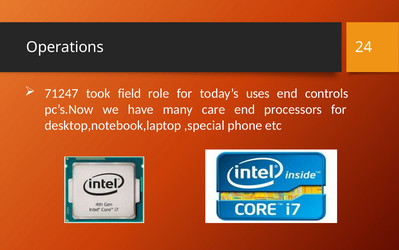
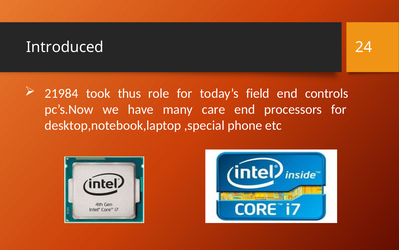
Operations: Operations -> Introduced
71247: 71247 -> 21984
field: field -> thus
uses: uses -> field
